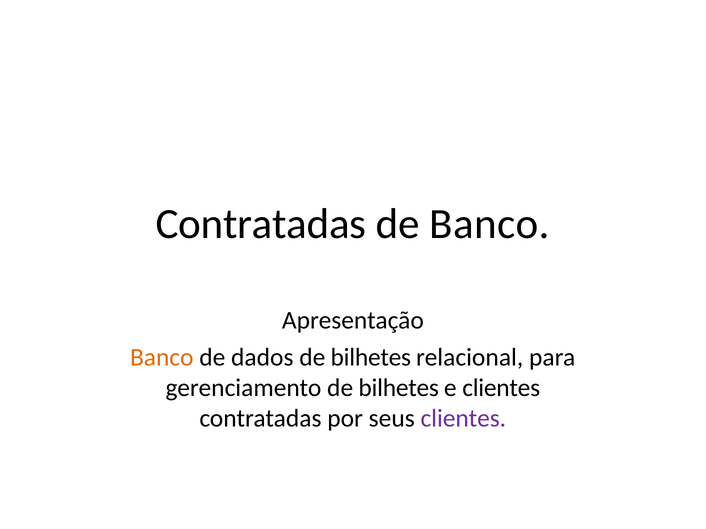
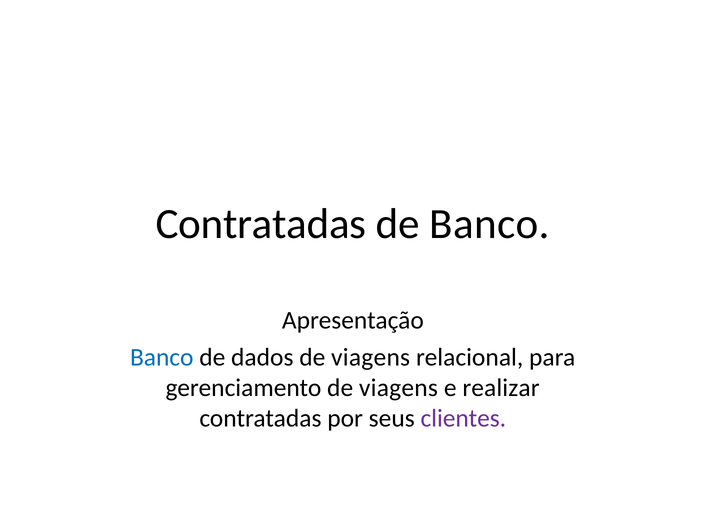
Banco at (162, 358) colour: orange -> blue
dados de bilhetes: bilhetes -> viagens
gerenciamento de bilhetes: bilhetes -> viagens
e clientes: clientes -> realizar
